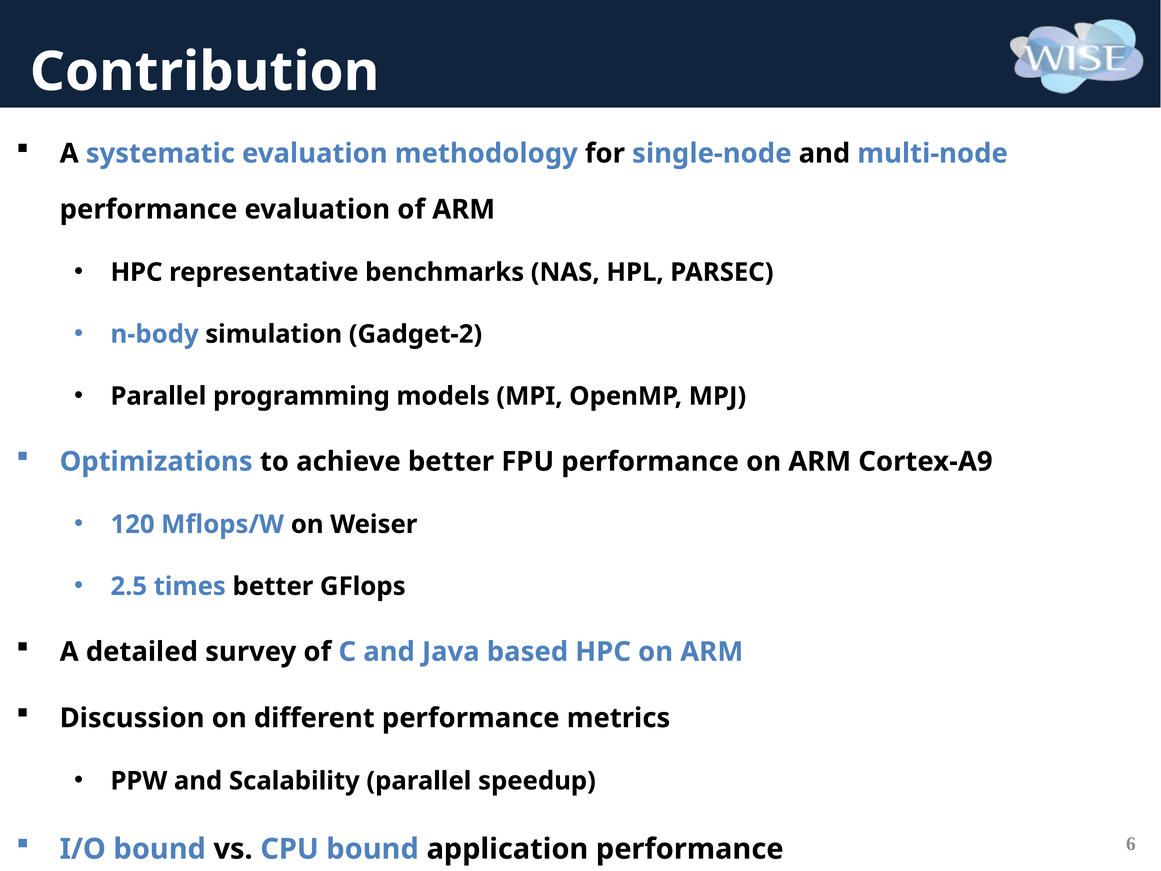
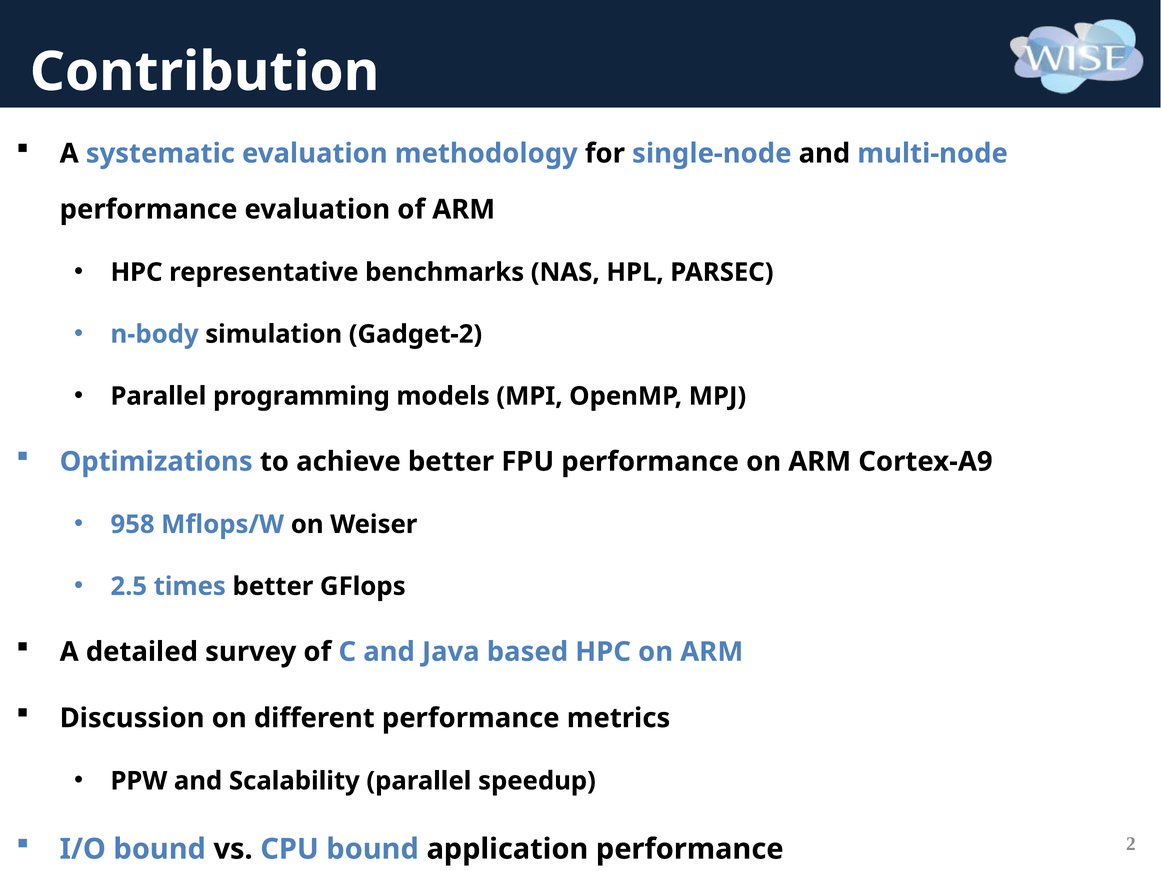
120: 120 -> 958
6: 6 -> 2
